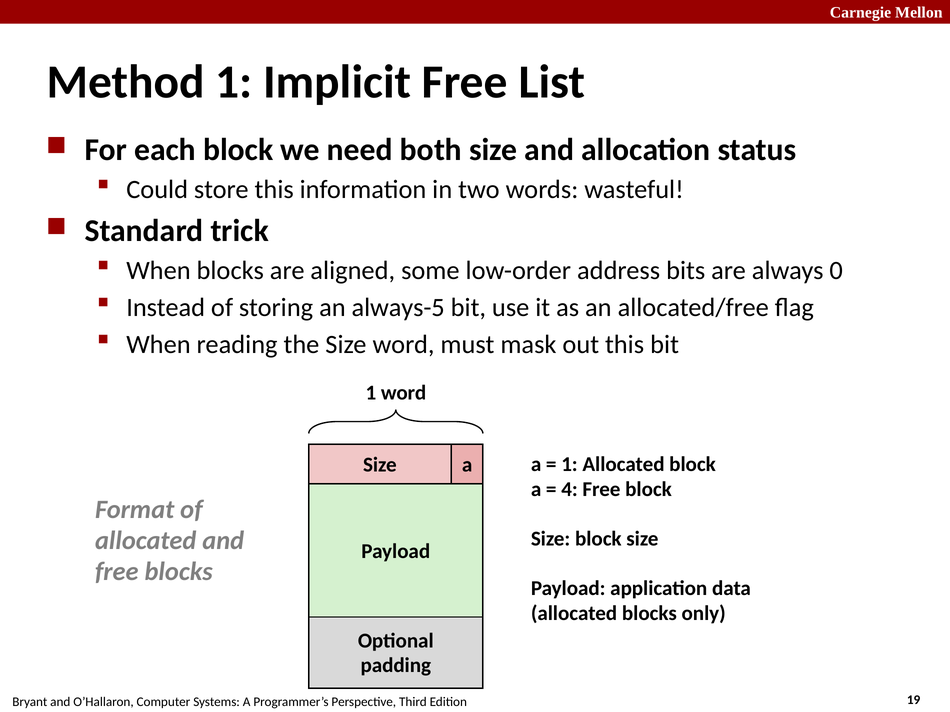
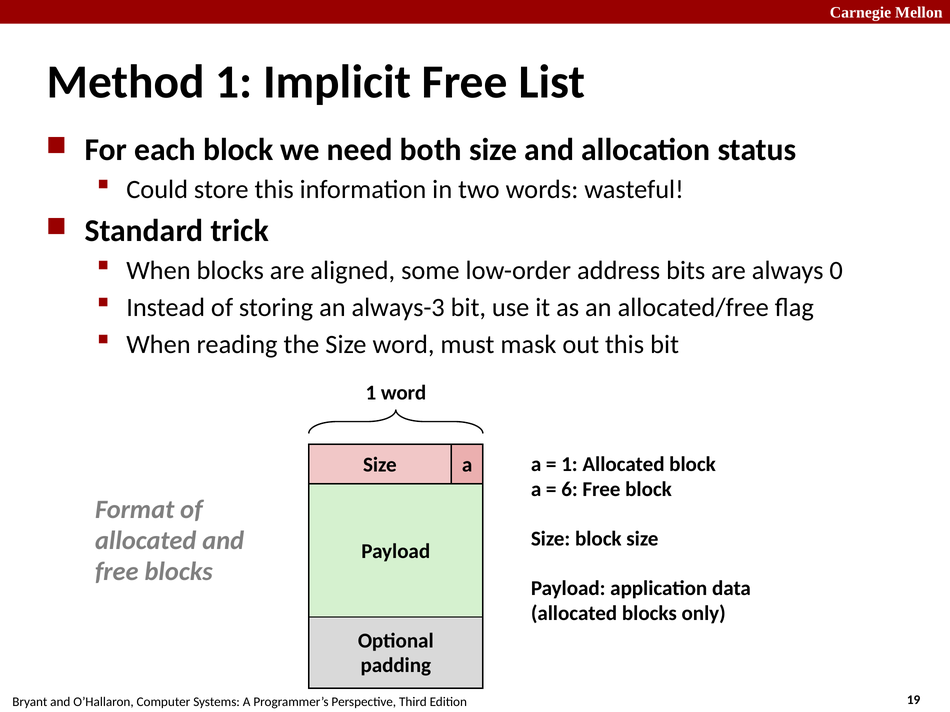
always-5: always-5 -> always-3
4: 4 -> 6
